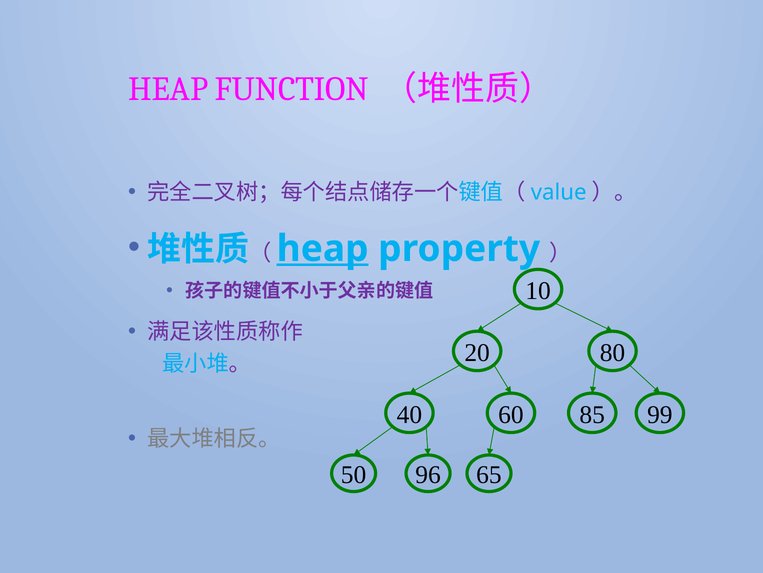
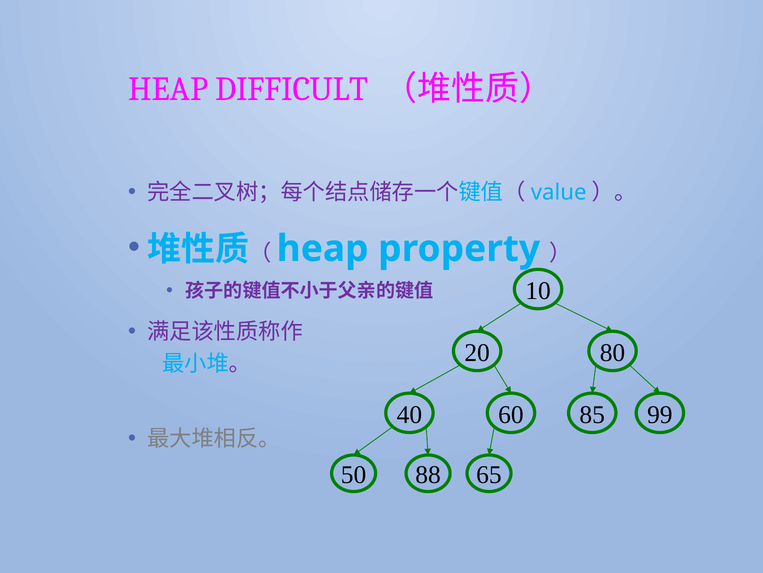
FUNCTION: FUNCTION -> DIFFICULT
heap at (323, 248) underline: present -> none
96: 96 -> 88
